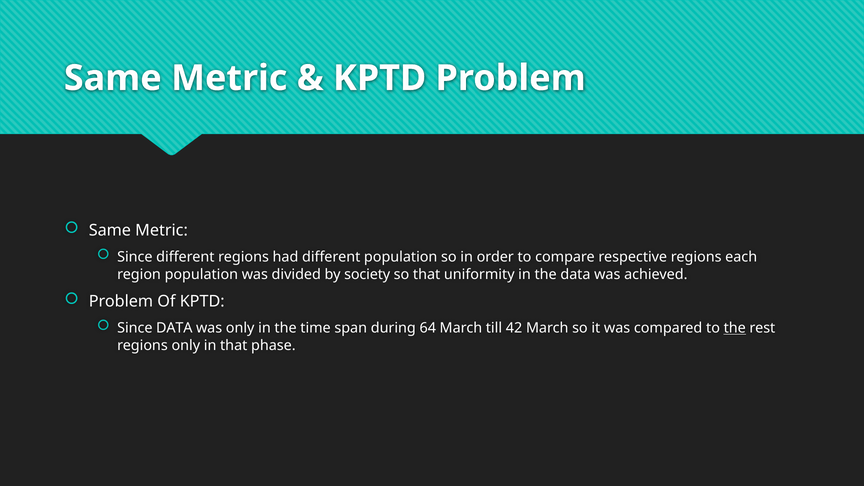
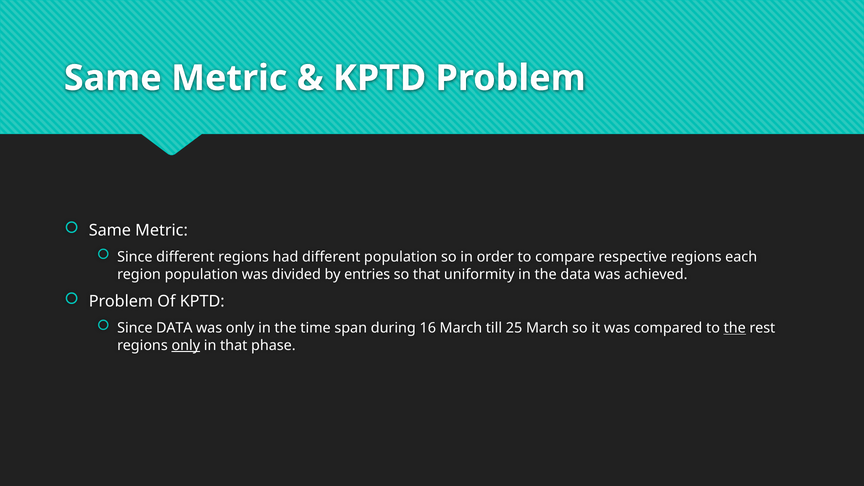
society: society -> entries
64: 64 -> 16
42: 42 -> 25
only at (186, 345) underline: none -> present
